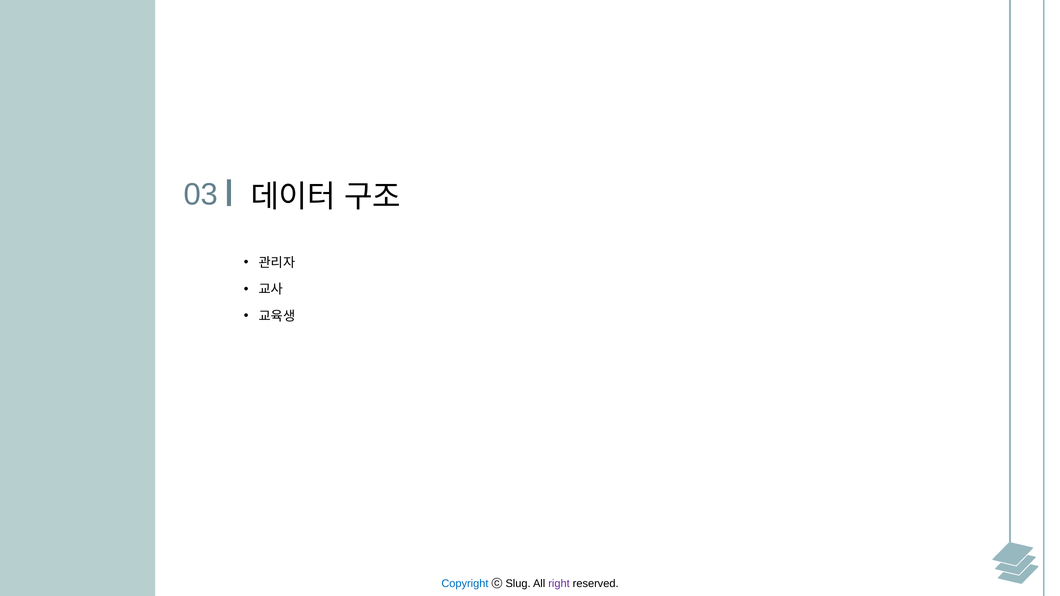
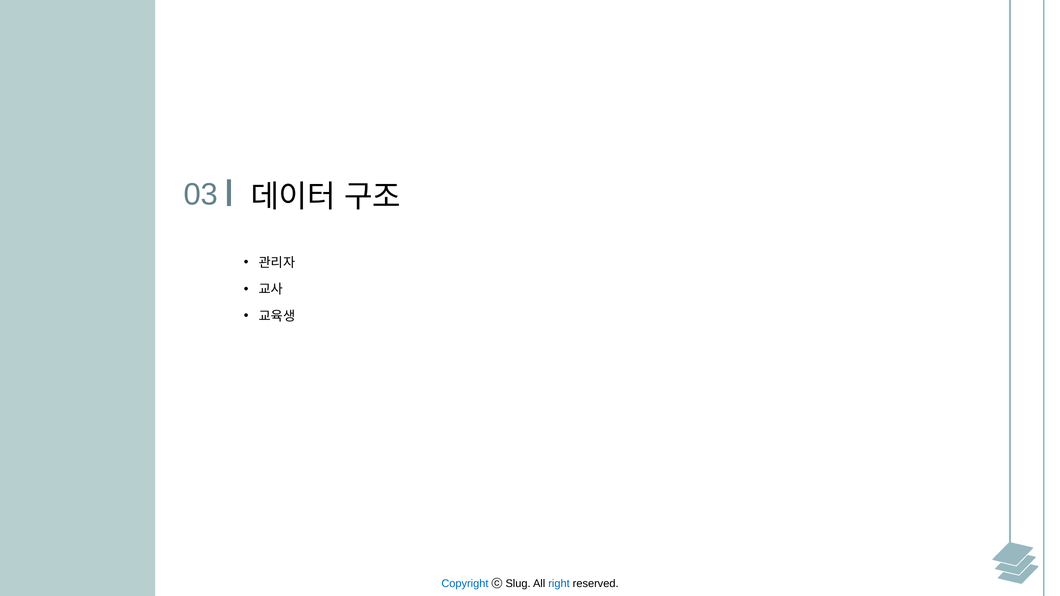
right colour: purple -> blue
